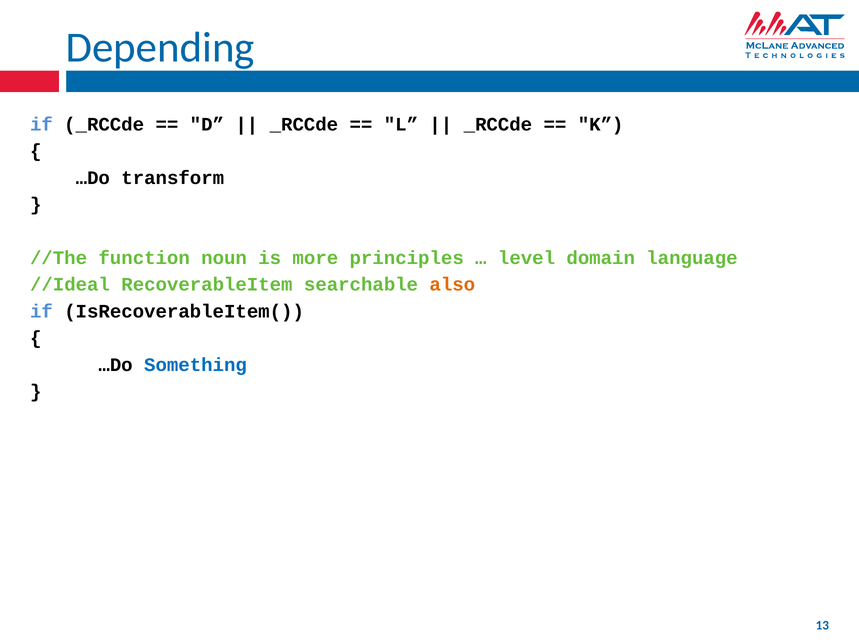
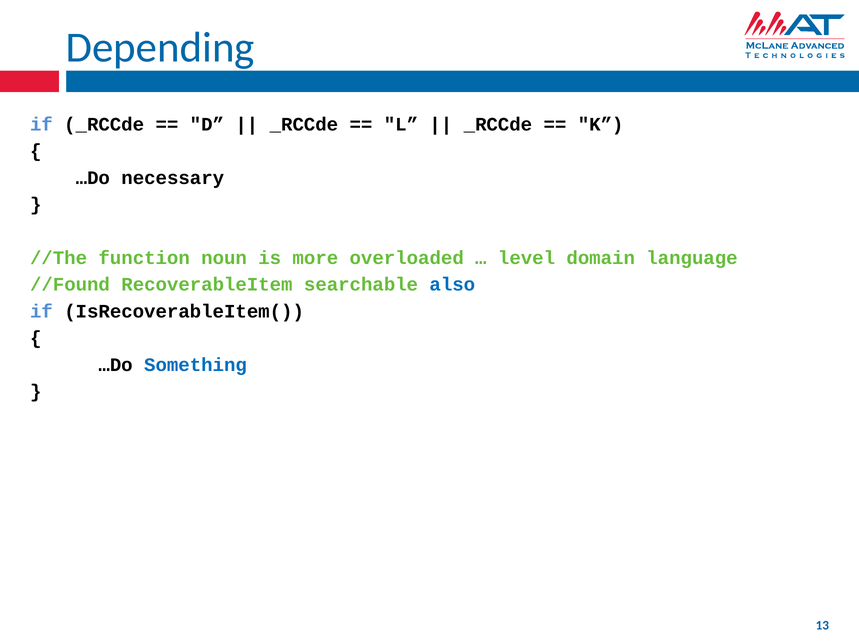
transform: transform -> necessary
principles: principles -> overloaded
//Ideal: //Ideal -> //Found
also colour: orange -> blue
